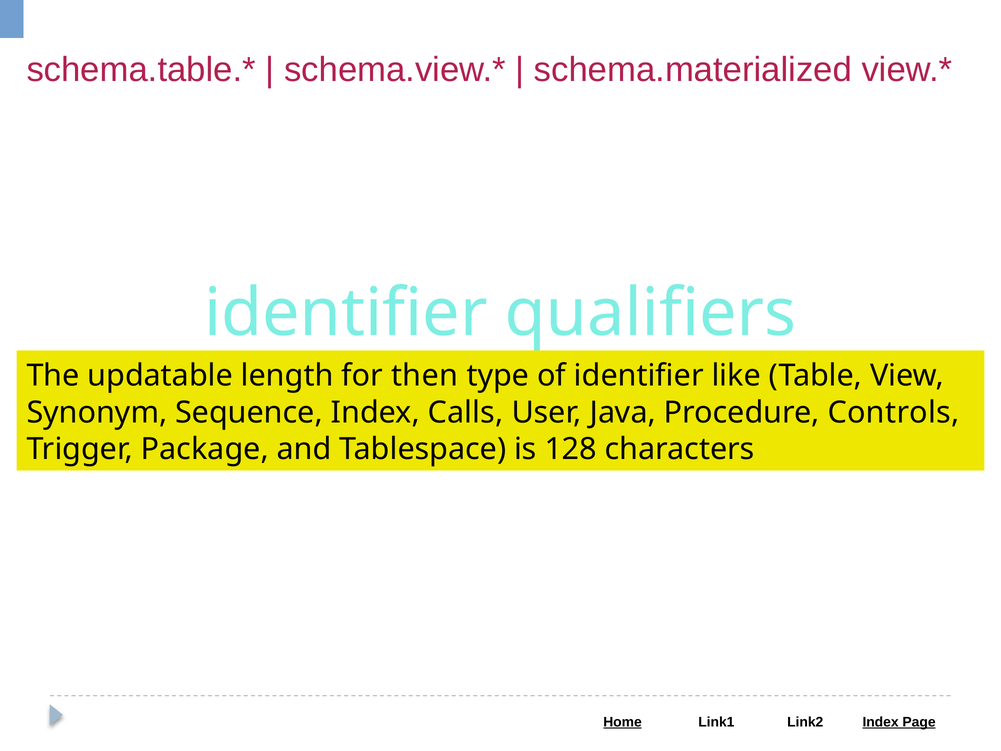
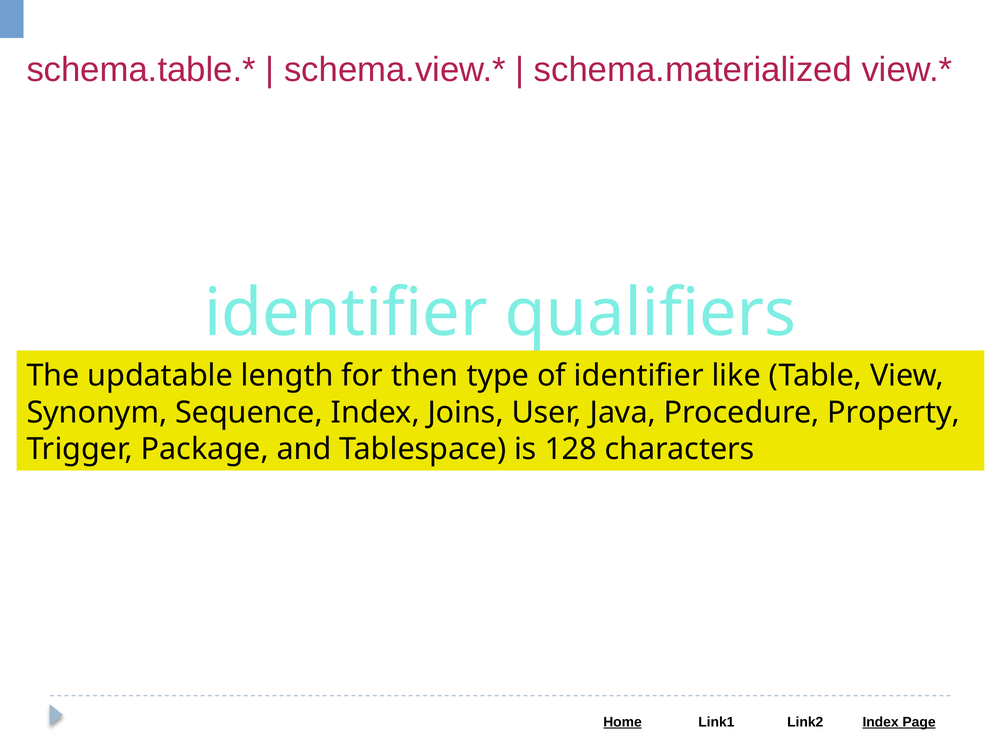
Calls: Calls -> Joins
Controls: Controls -> Property
